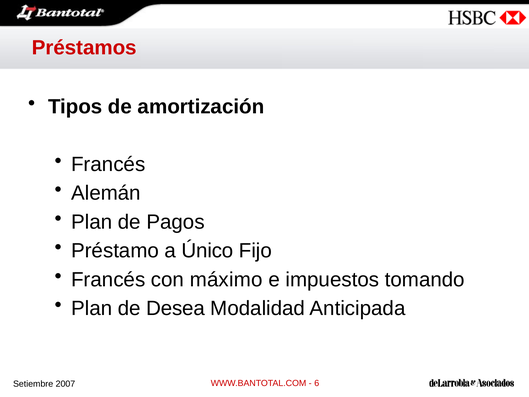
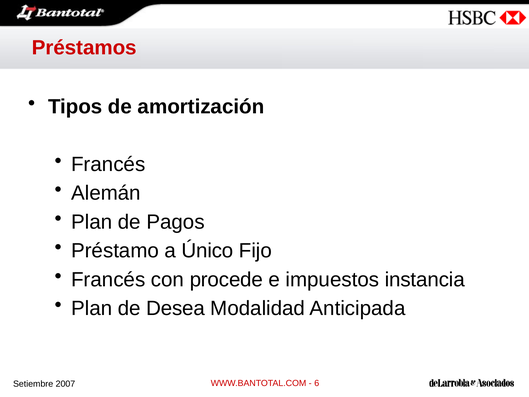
máximo: máximo -> procede
tomando: tomando -> instancia
